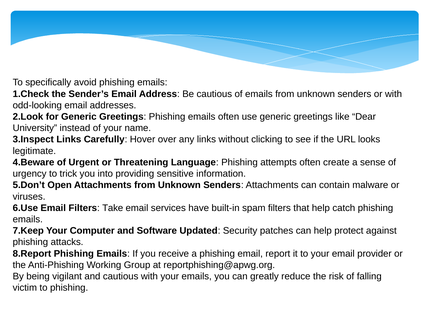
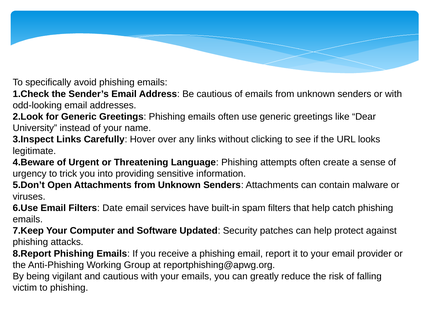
Take: Take -> Date
